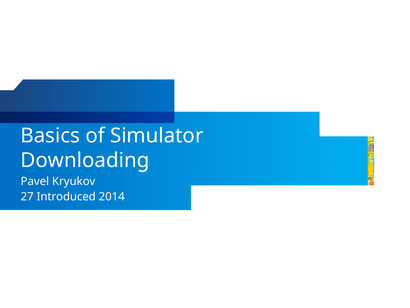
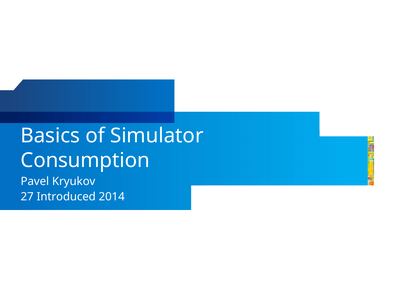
Downloading: Downloading -> Consumption
